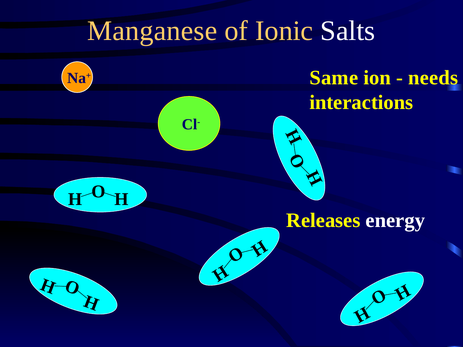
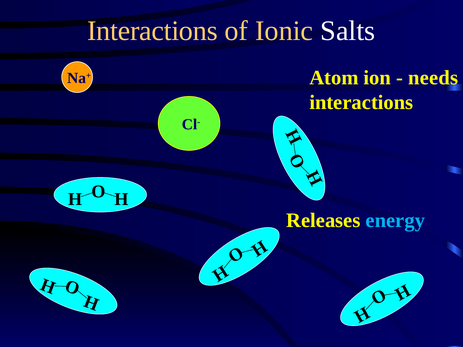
Manganese at (152, 31): Manganese -> Interactions
Same: Same -> Atom
energy colour: white -> light blue
